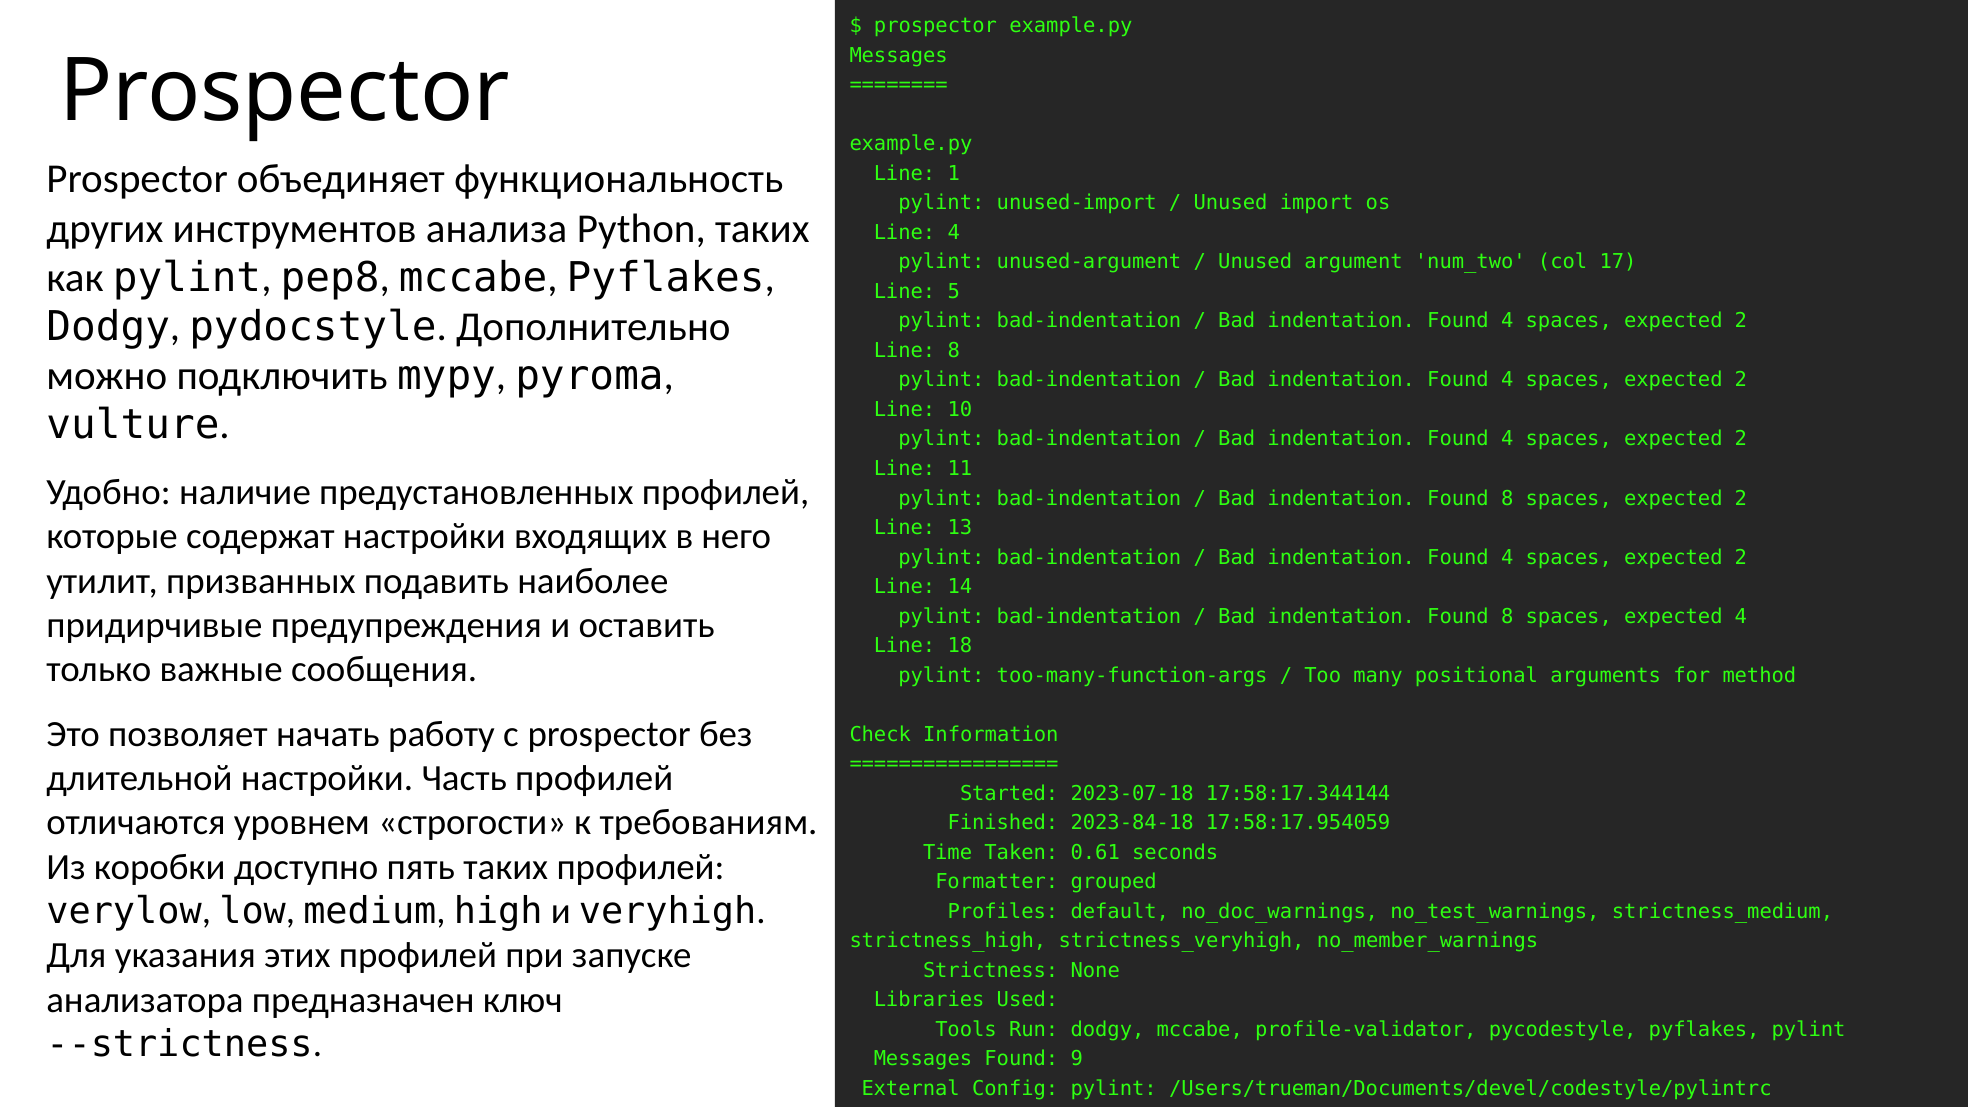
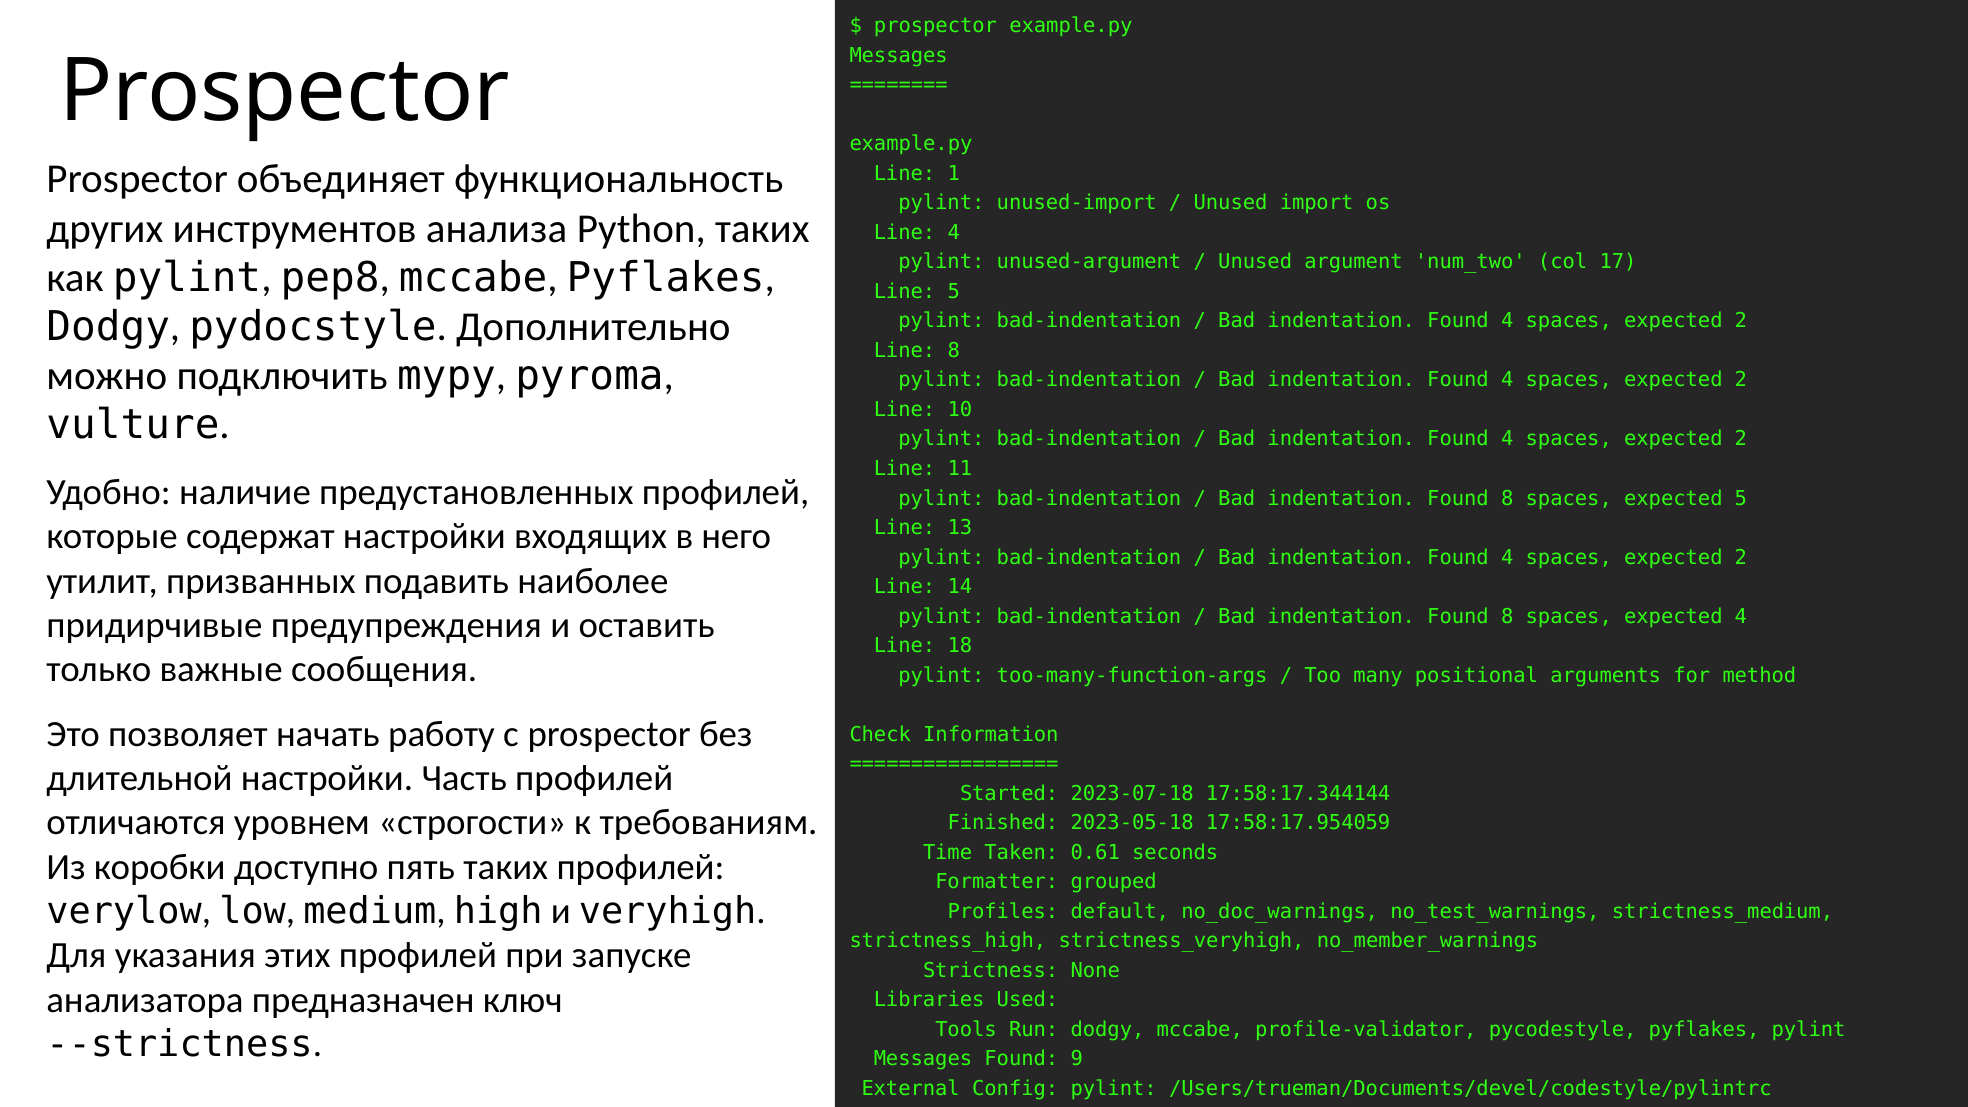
8 spaces expected 2: 2 -> 5
2023-84-18: 2023-84-18 -> 2023-05-18
